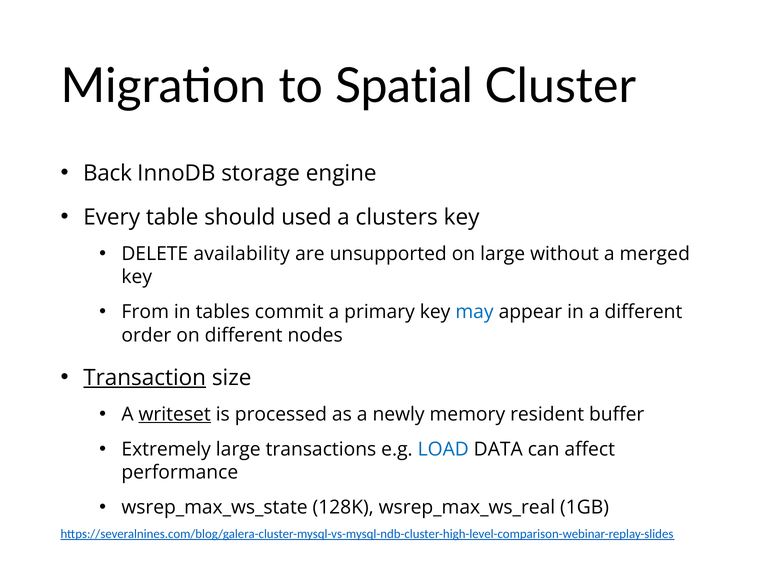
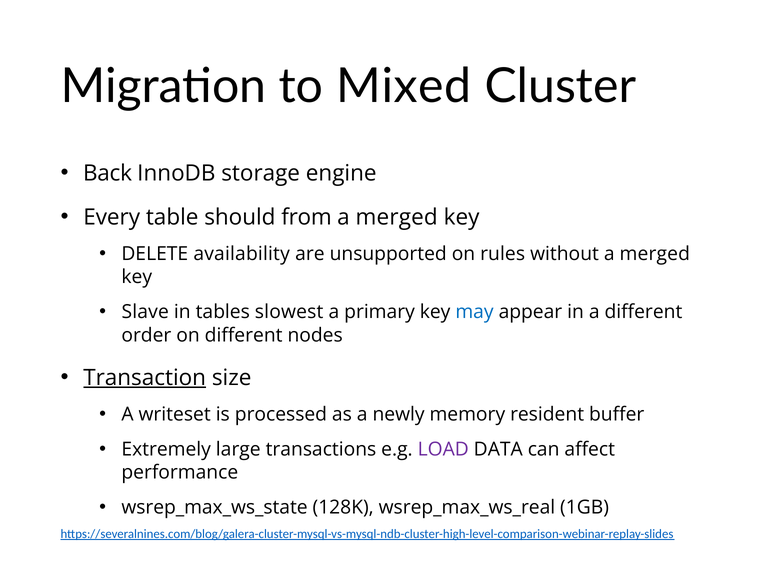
Spatial: Spatial -> Mixed
used: used -> from
clusters at (397, 217): clusters -> merged
on large: large -> rules
From: From -> Slave
commit: commit -> slowest
writeset underline: present -> none
LOAD colour: blue -> purple
